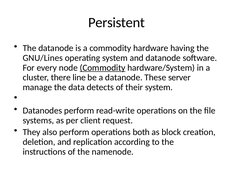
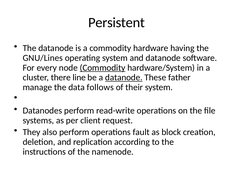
datanode at (124, 77) underline: none -> present
server: server -> father
detects: detects -> follows
both: both -> fault
